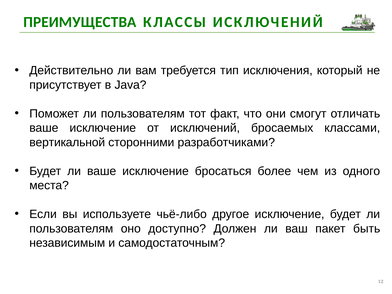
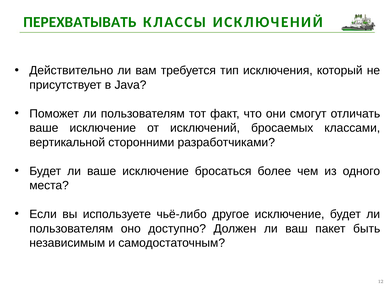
ПРЕИМУЩЕСТВА: ПРЕИМУЩЕСТВА -> ПЕРЕХВАТЫВАТЬ
